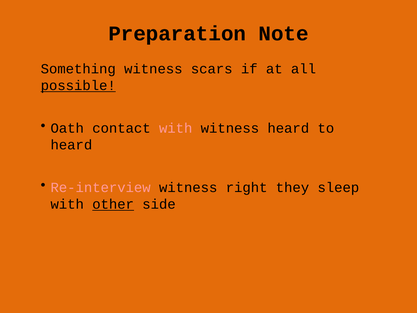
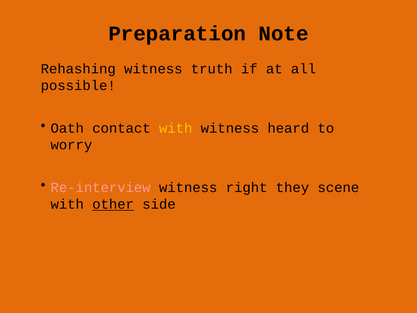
Something: Something -> Rehashing
scars: scars -> truth
possible underline: present -> none
with at (176, 128) colour: pink -> yellow
heard at (71, 145): heard -> worry
sleep: sleep -> scene
